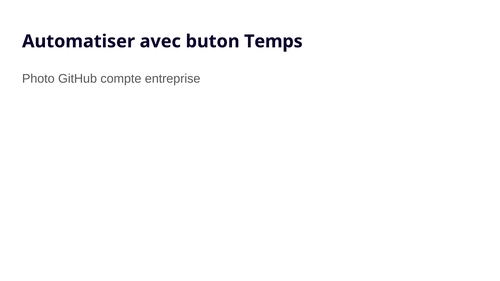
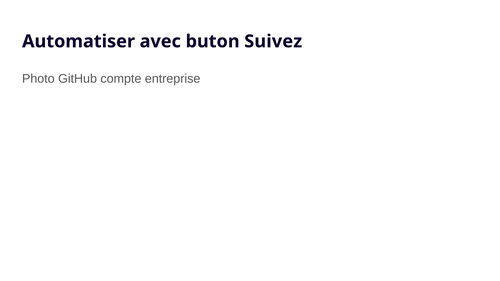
Temps: Temps -> Suivez
